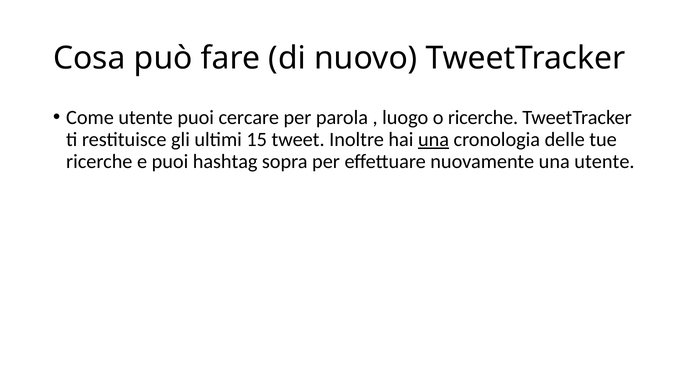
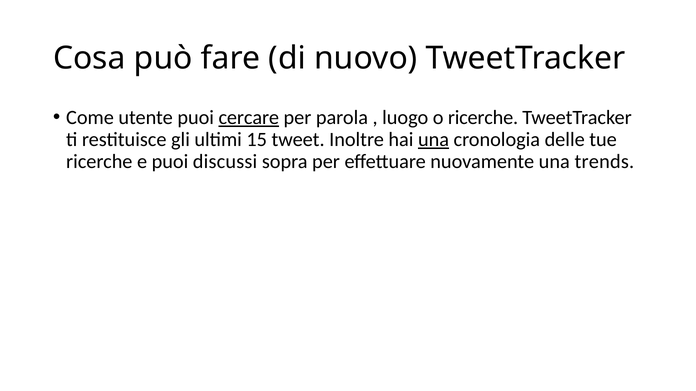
cercare underline: none -> present
hashtag: hashtag -> discussi
una utente: utente -> trends
